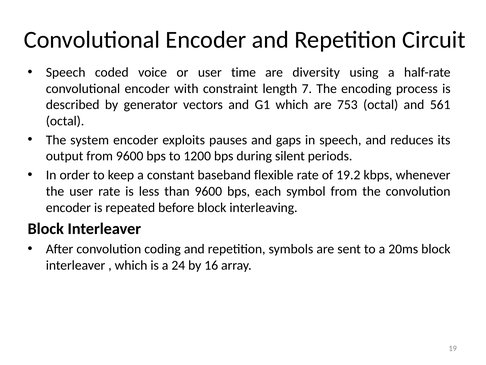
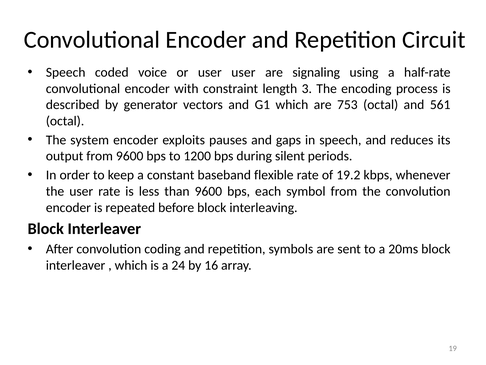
user time: time -> user
diversity: diversity -> signaling
7: 7 -> 3
